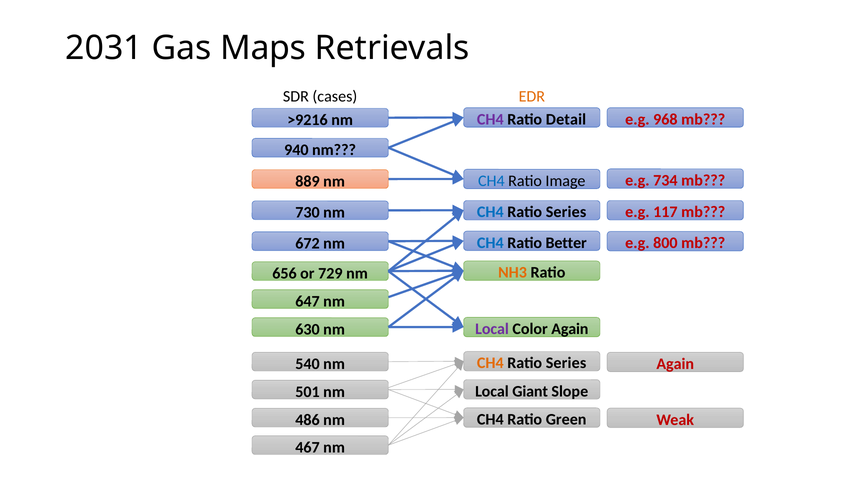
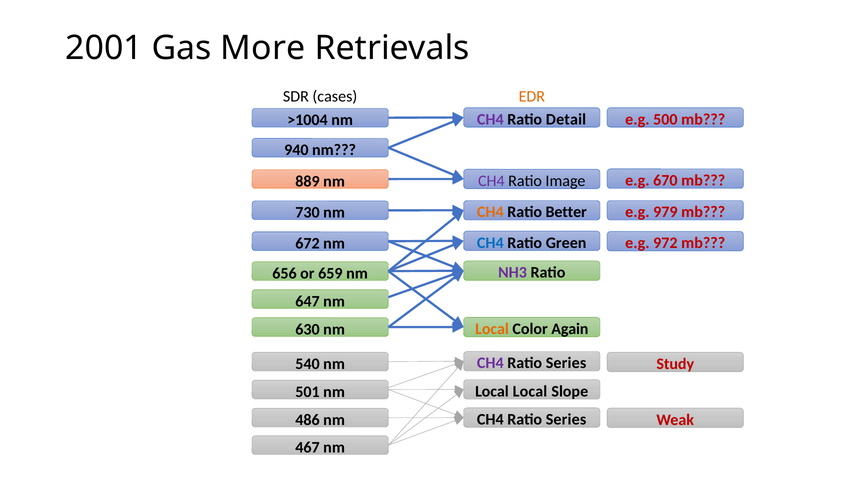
2031: 2031 -> 2001
Maps: Maps -> More
968: 968 -> 500
>9216: >9216 -> >1004
734: 734 -> 670
CH4 at (491, 181) colour: blue -> purple
CH4 at (490, 212) colour: blue -> orange
Series at (566, 212): Series -> Better
117: 117 -> 979
Better: Better -> Green
800: 800 -> 972
NH3 colour: orange -> purple
729: 729 -> 659
Local at (492, 329) colour: purple -> orange
CH4 at (490, 364) colour: orange -> purple
Again at (675, 364): Again -> Study
Local Giant: Giant -> Local
Green at (566, 420): Green -> Series
